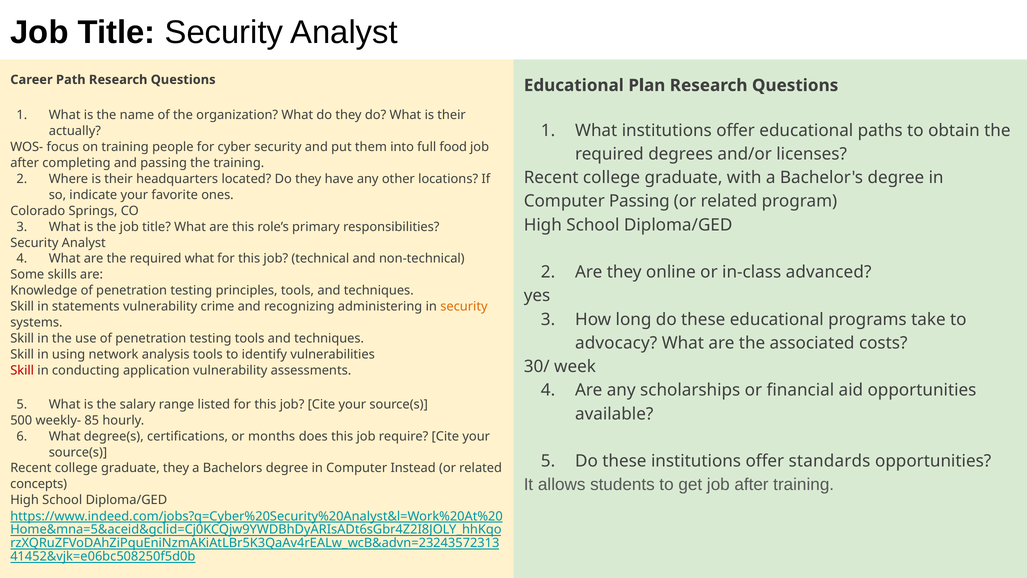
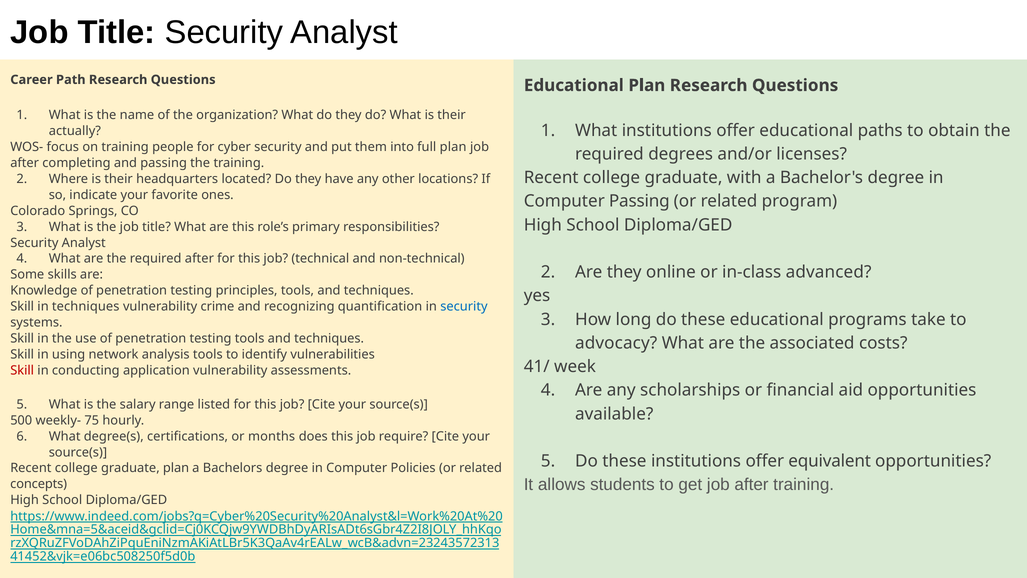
full food: food -> plan
required what: what -> after
in statements: statements -> techniques
administering: administering -> quantification
security at (464, 307) colour: orange -> blue
30/: 30/ -> 41/
85: 85 -> 75
standards: standards -> equivalent
graduate they: they -> plan
Instead: Instead -> Policies
